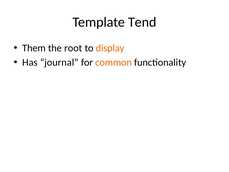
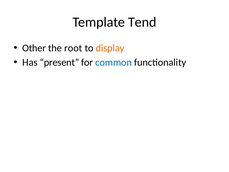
Them: Them -> Other
journal: journal -> present
common colour: orange -> blue
